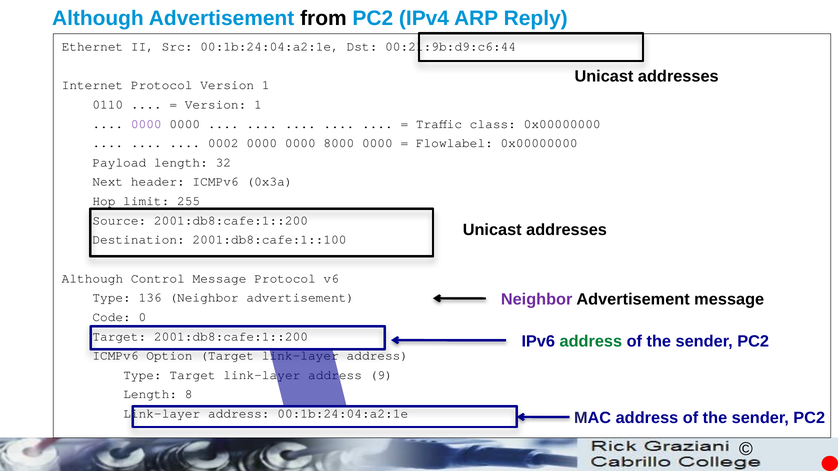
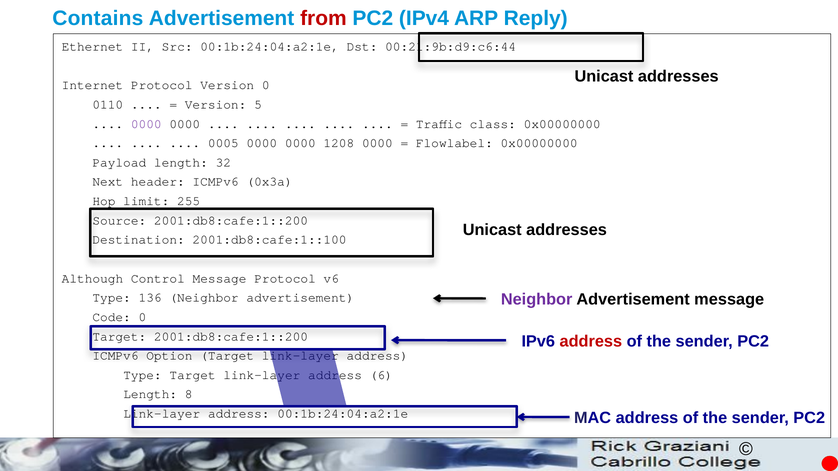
Although at (98, 18): Although -> Contains
from colour: black -> red
Protocol Version 1: 1 -> 0
1 at (258, 105): 1 -> 5
0002: 0002 -> 0005
8000: 8000 -> 1208
address at (591, 342) colour: green -> red
9: 9 -> 6
